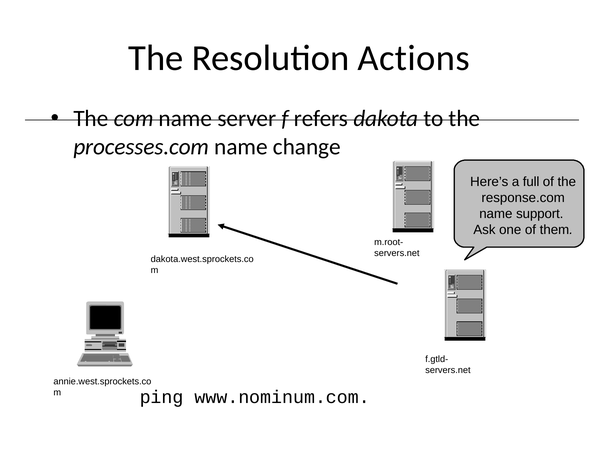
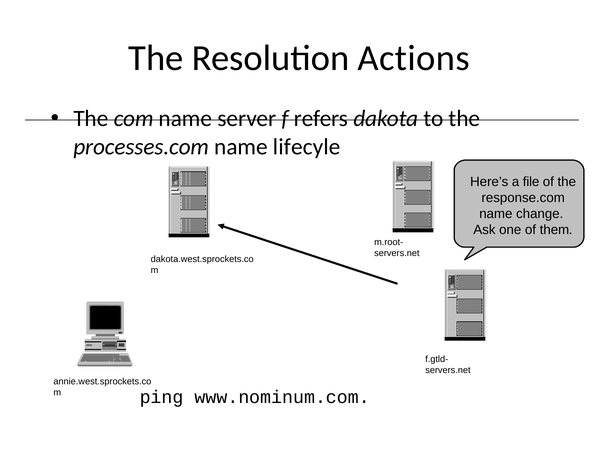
change: change -> lifecyle
full: full -> file
support: support -> change
